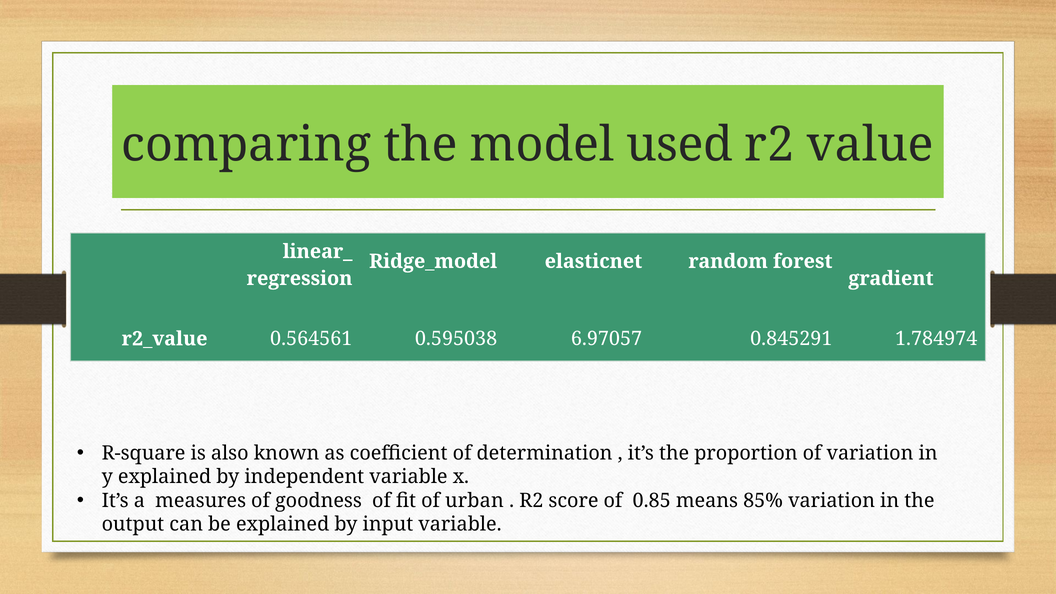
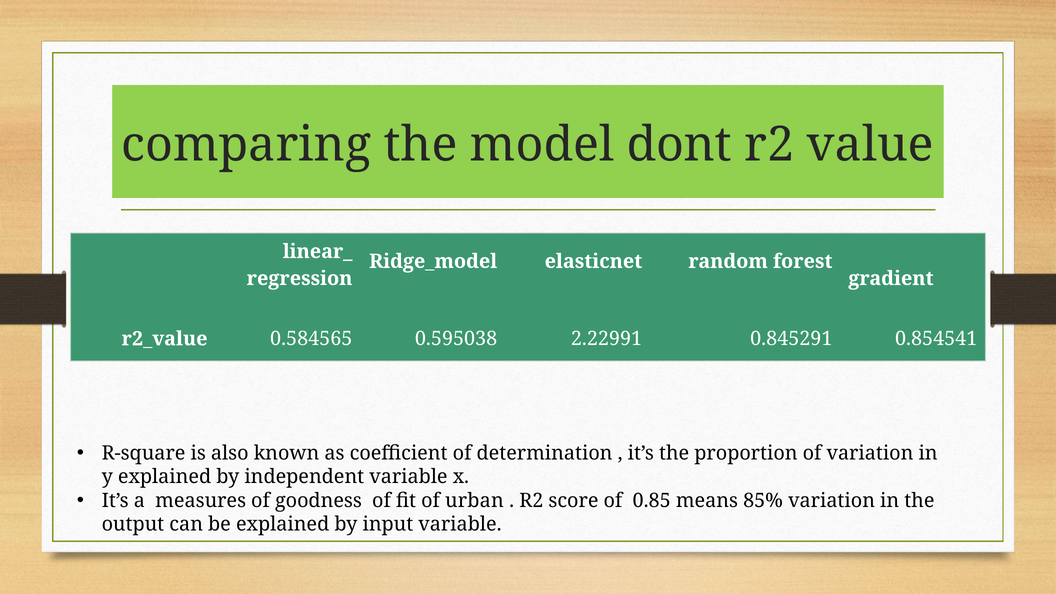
used: used -> dont
0.564561: 0.564561 -> 0.584565
6.97057: 6.97057 -> 2.22991
1.784974: 1.784974 -> 0.854541
